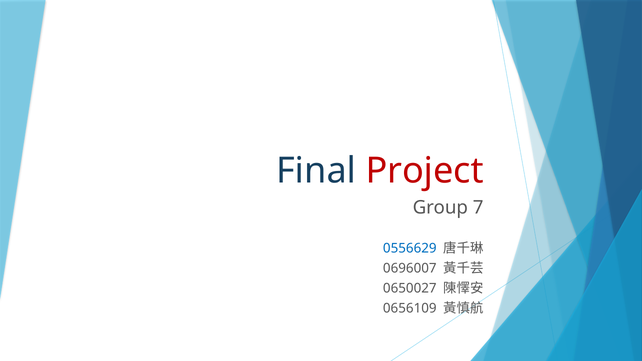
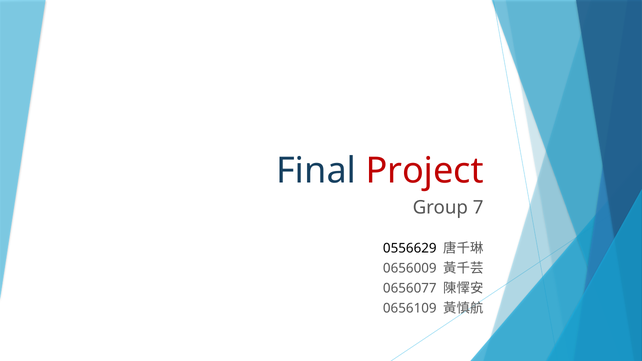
0556629 colour: blue -> black
0696007: 0696007 -> 0656009
0650027: 0650027 -> 0656077
